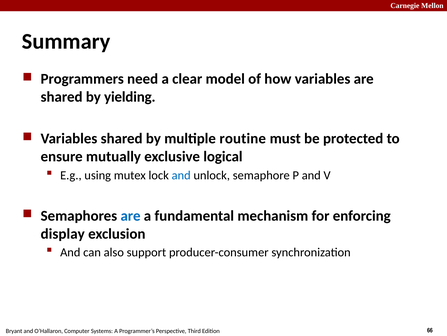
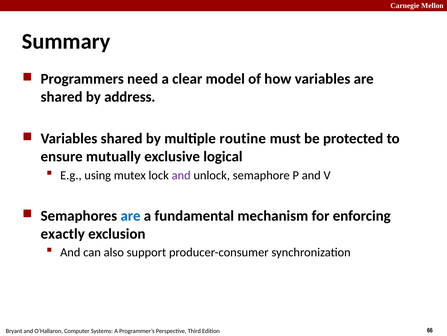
yielding: yielding -> address
and at (181, 175) colour: blue -> purple
display: display -> exactly
